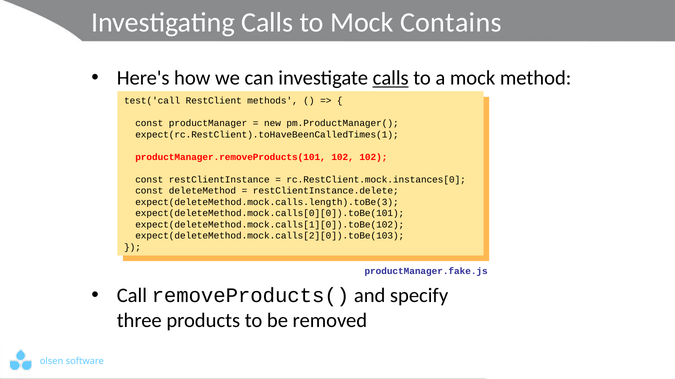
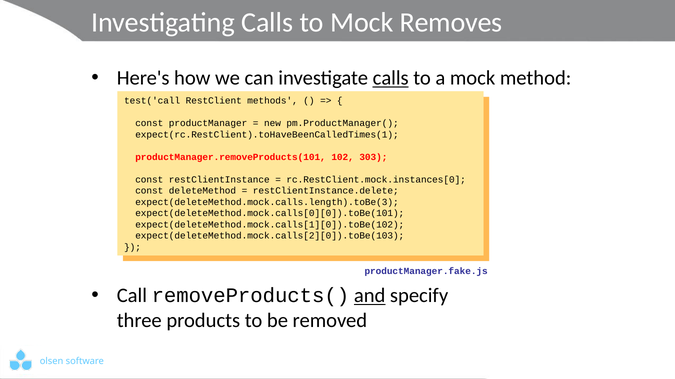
Contains: Contains -> Removes
102 102: 102 -> 303
and underline: none -> present
